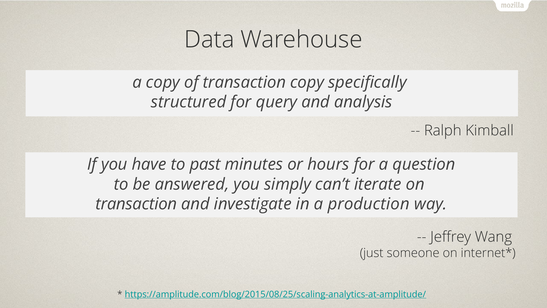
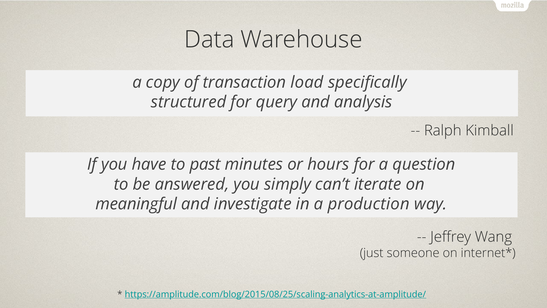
transaction copy: copy -> load
transaction at (136, 204): transaction -> meaningful
